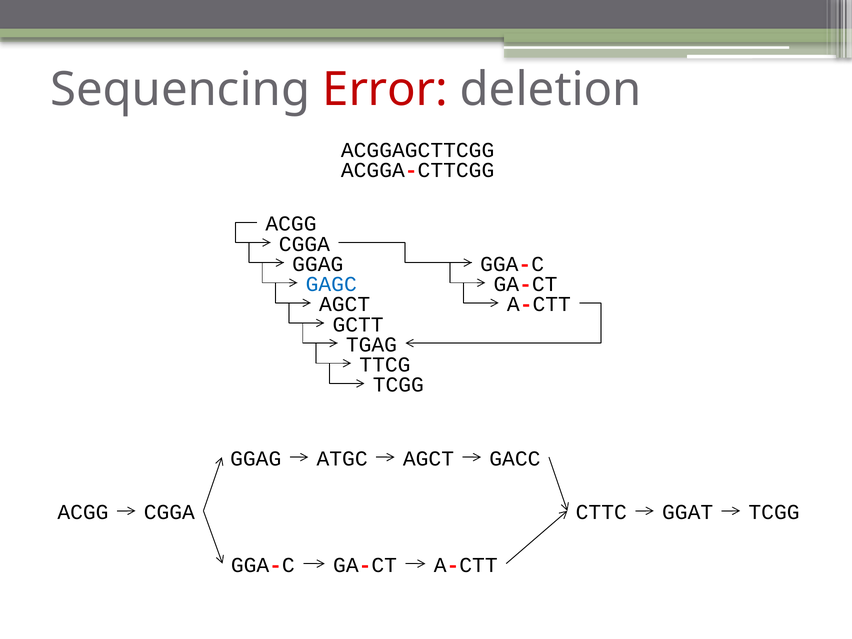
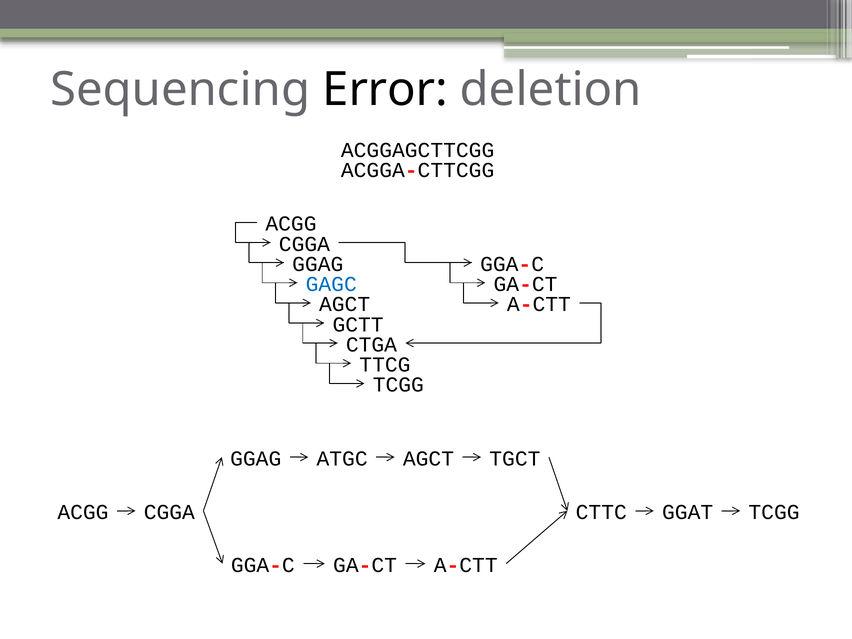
Error colour: red -> black
TGAG: TGAG -> CTGA
GACC: GACC -> TGCT
